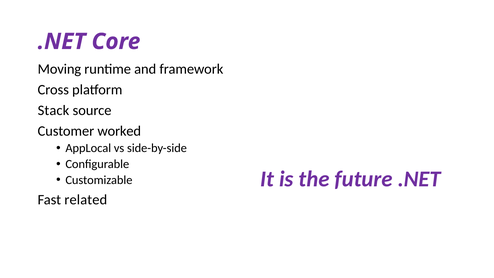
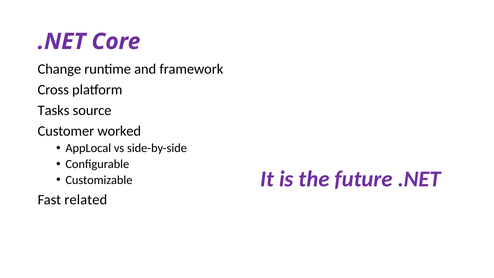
Moving: Moving -> Change
Stack: Stack -> Tasks
